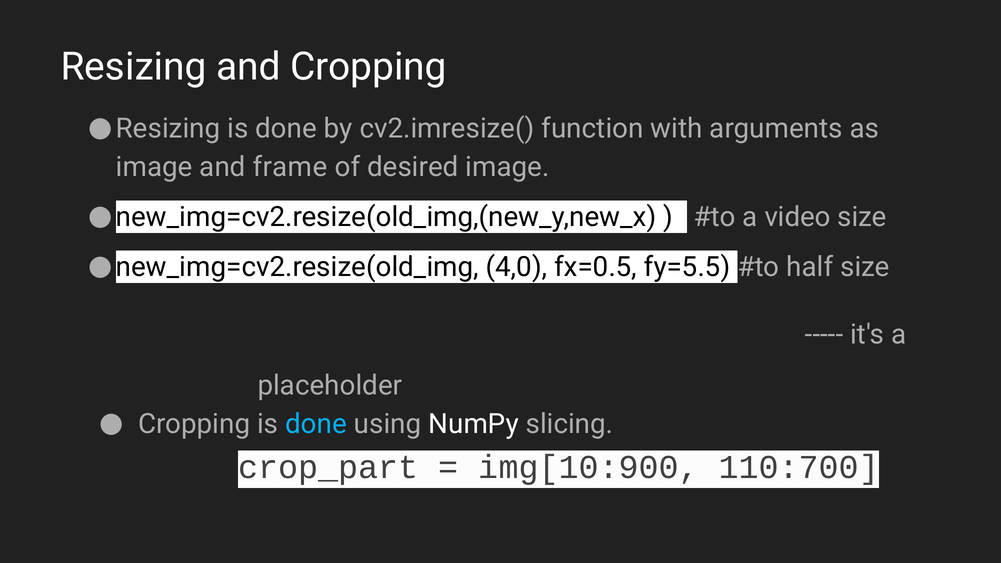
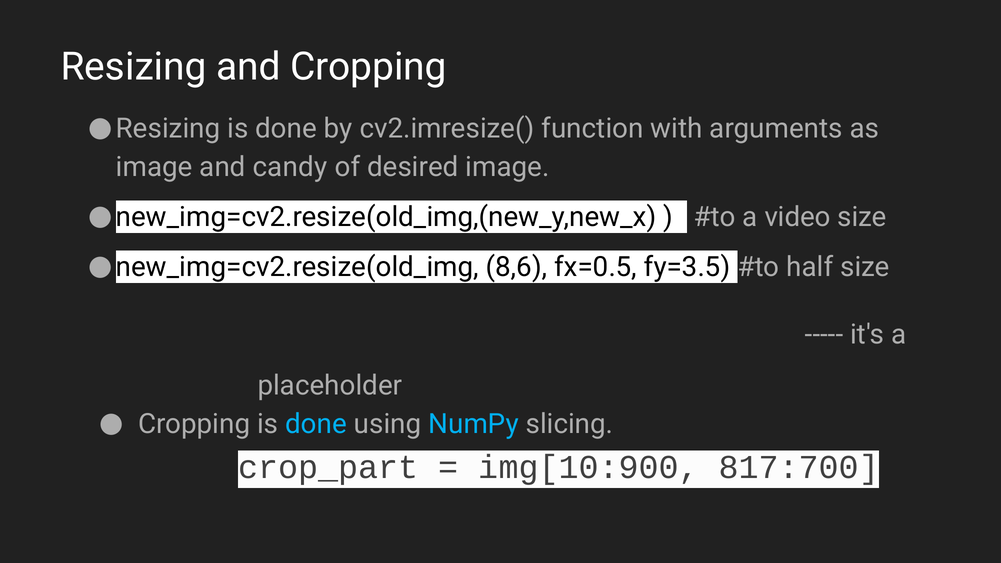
frame: frame -> candy
4,0: 4,0 -> 8,6
fy=5.5: fy=5.5 -> fy=3.5
NumPy colour: white -> light blue
110:700: 110:700 -> 817:700
